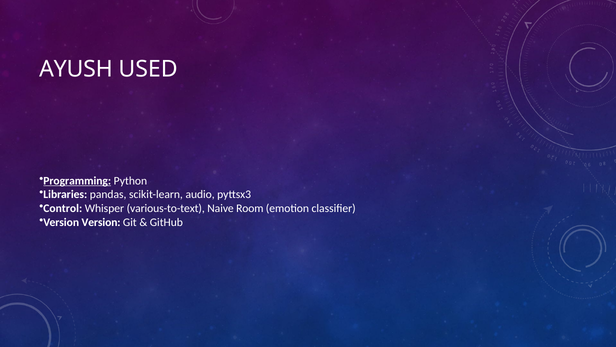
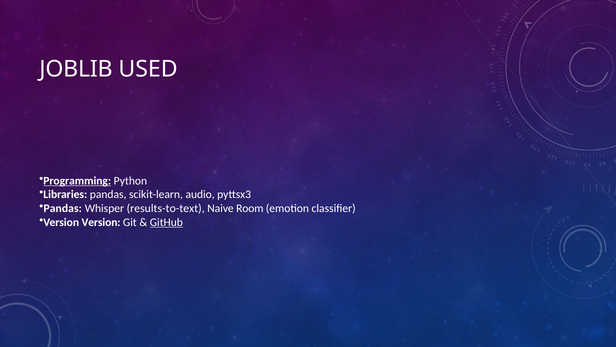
AYUSH: AYUSH -> JOBLIB
Control at (63, 208): Control -> Pandas
various-to-text: various-to-text -> results-to-text
GitHub underline: none -> present
